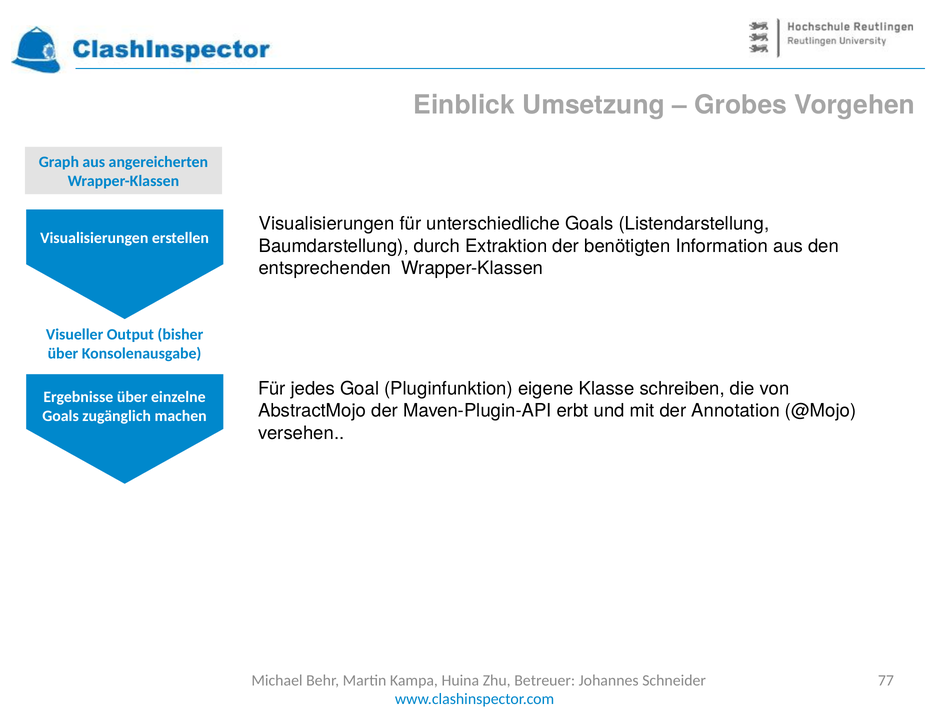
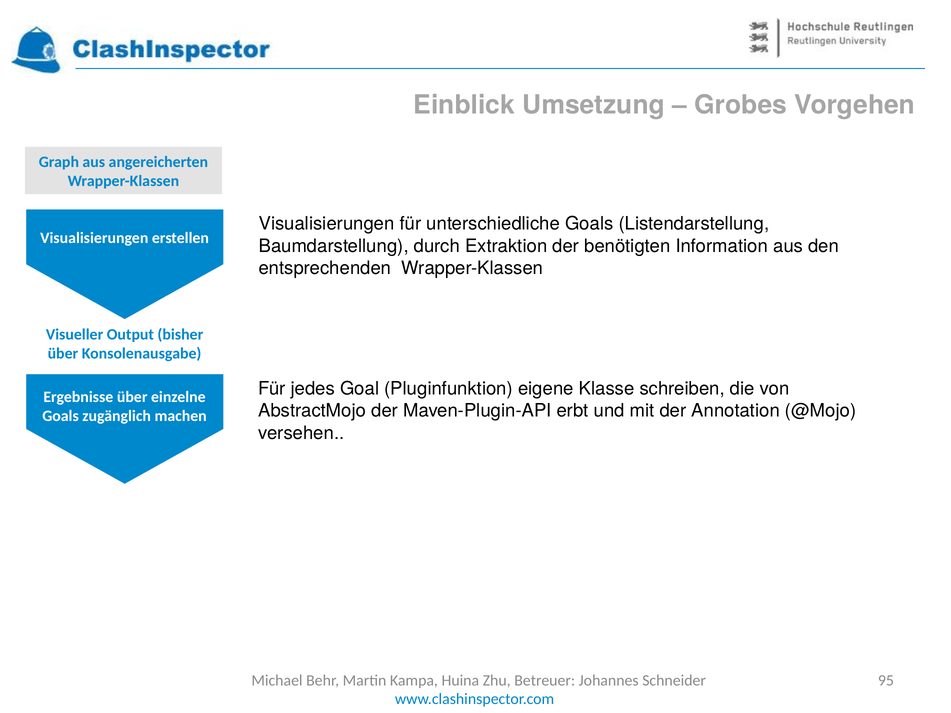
77: 77 -> 95
